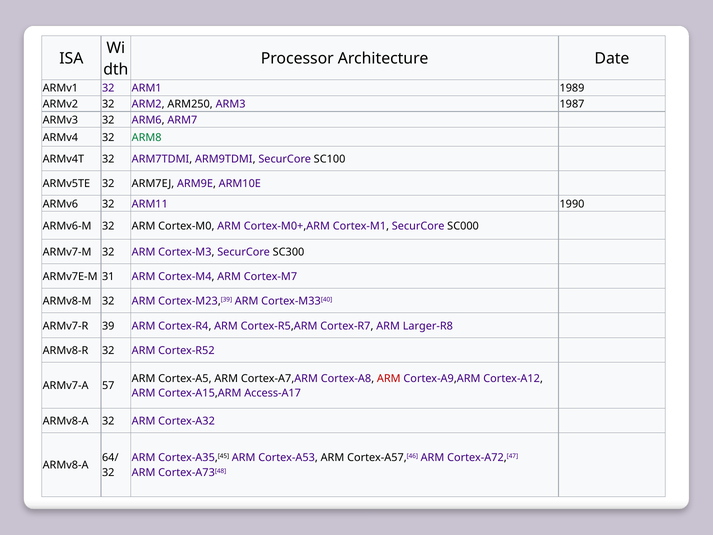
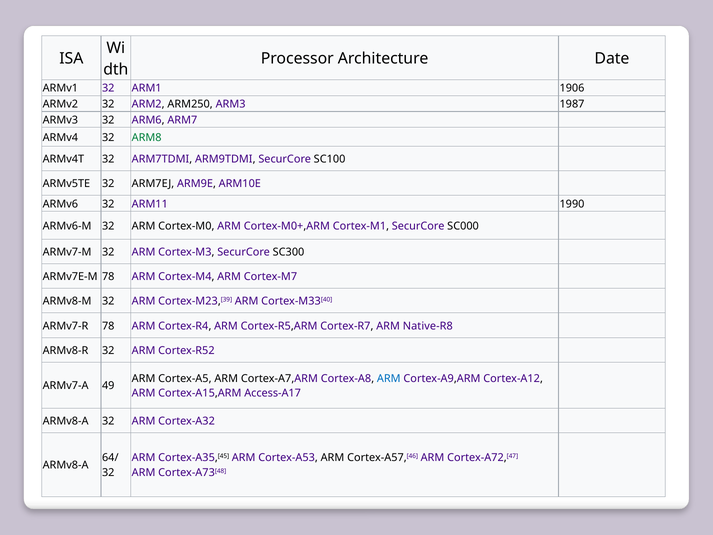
1989: 1989 -> 1906
ARMv7E-M 31: 31 -> 78
ARMv7-R 39: 39 -> 78
Larger-R8: Larger-R8 -> Native-R8
ARM at (389, 378) colour: red -> blue
57: 57 -> 49
